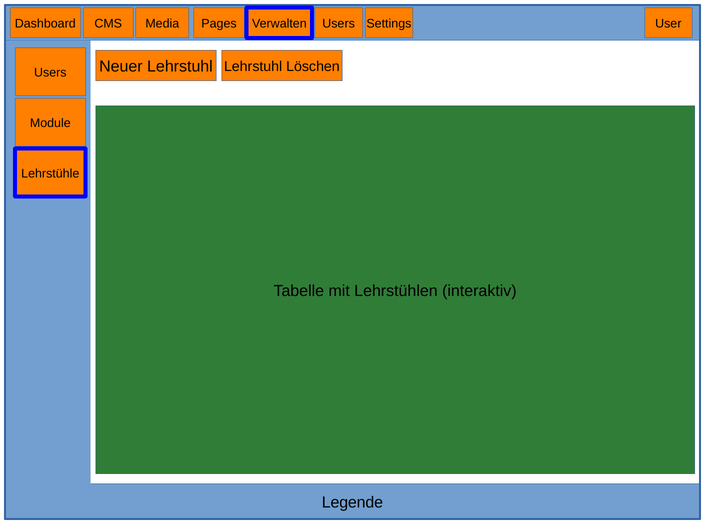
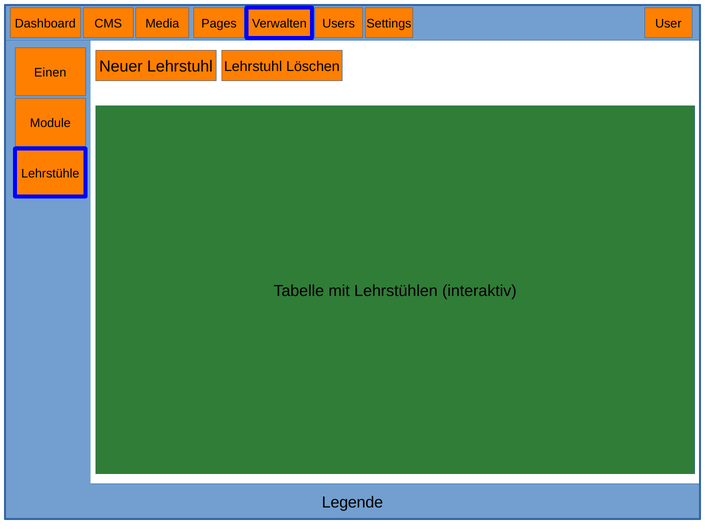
Users at (50, 73): Users -> Einen
